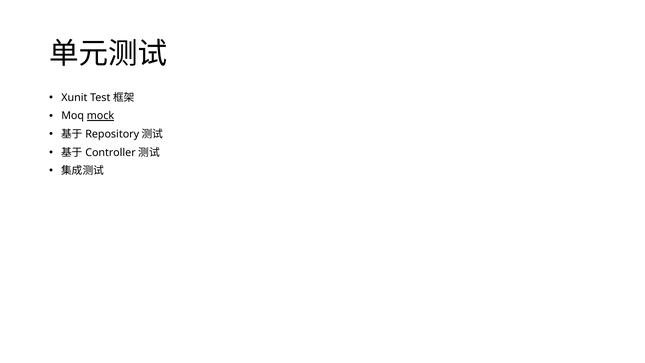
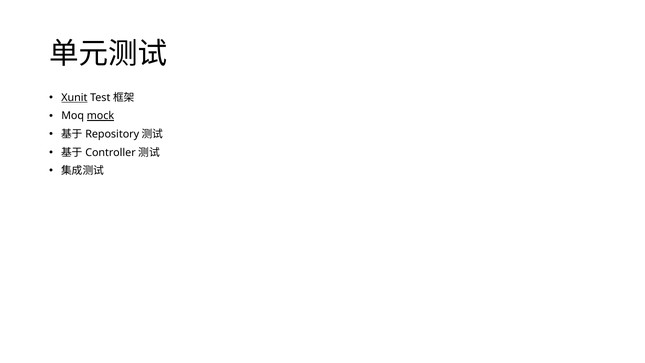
Xunit underline: none -> present
